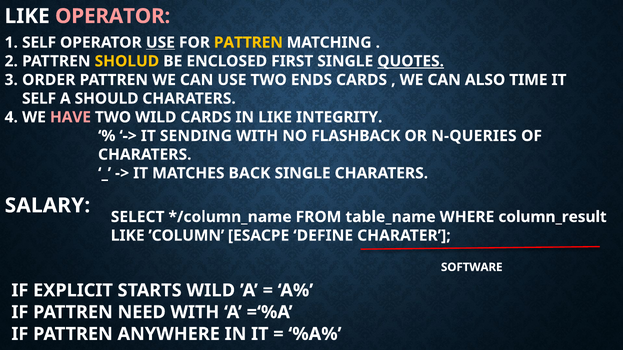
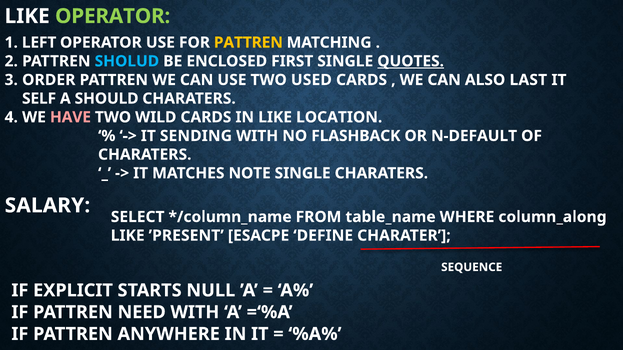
OPERATOR at (113, 16) colour: pink -> light green
SELF at (39, 43): SELF -> LEFT
USE at (160, 43) underline: present -> none
SHOLUD colour: yellow -> light blue
ENDS: ENDS -> USED
TIME: TIME -> LAST
INTEGRITY: INTEGRITY -> LOCATION
N-QUERIES: N-QUERIES -> N-DEFAULT
BACK: BACK -> NOTE
column_result: column_result -> column_along
’COLUMN: ’COLUMN -> ’PRESENT
SOFTWARE: SOFTWARE -> SEQUENCE
STARTS WILD: WILD -> NULL
